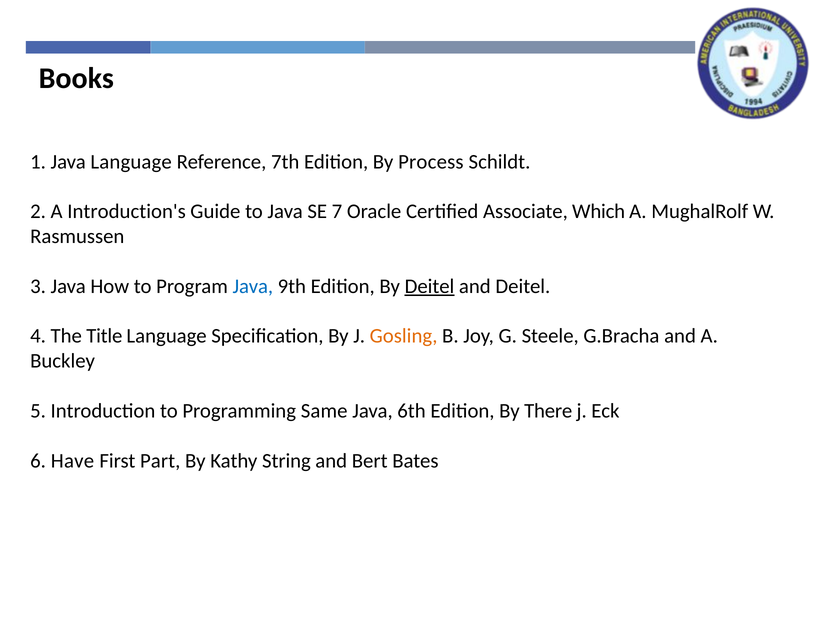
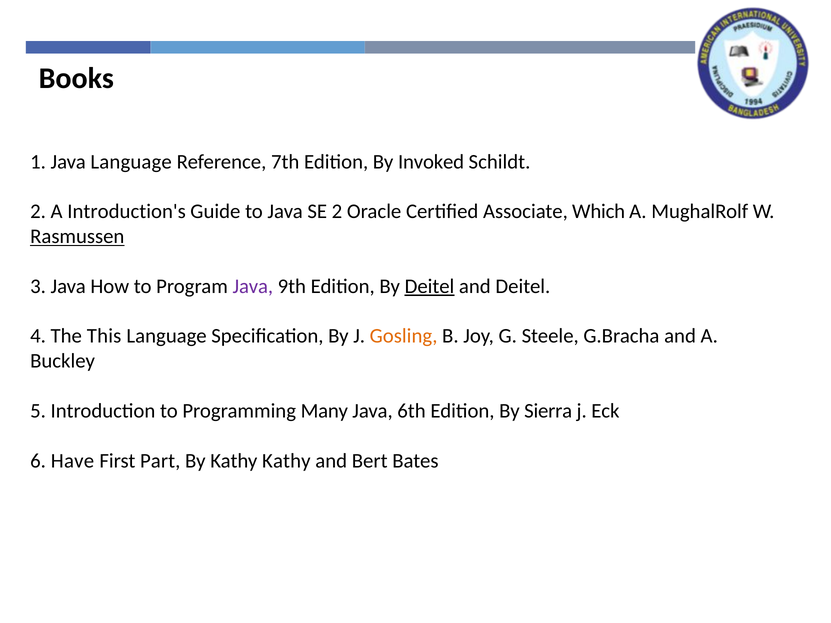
Process: Process -> Invoked
SE 7: 7 -> 2
Rasmussen underline: none -> present
Java at (253, 286) colour: blue -> purple
Title: Title -> This
Same: Same -> Many
There: There -> Sierra
Kathy String: String -> Kathy
